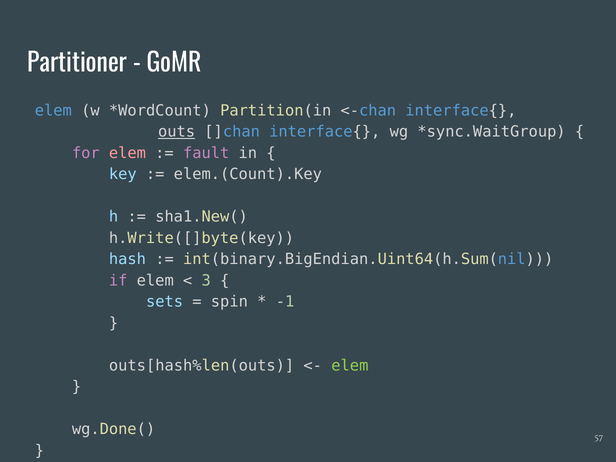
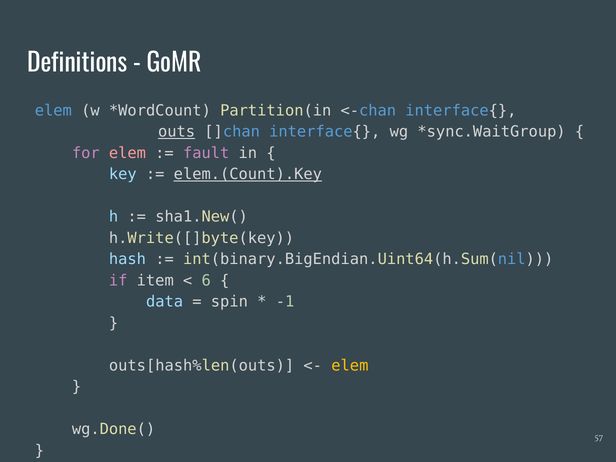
Partitioner: Partitioner -> Definitions
elem.(Count).Key underline: none -> present
if elem: elem -> item
3: 3 -> 6
sets: sets -> data
elem at (350, 366) colour: light green -> yellow
